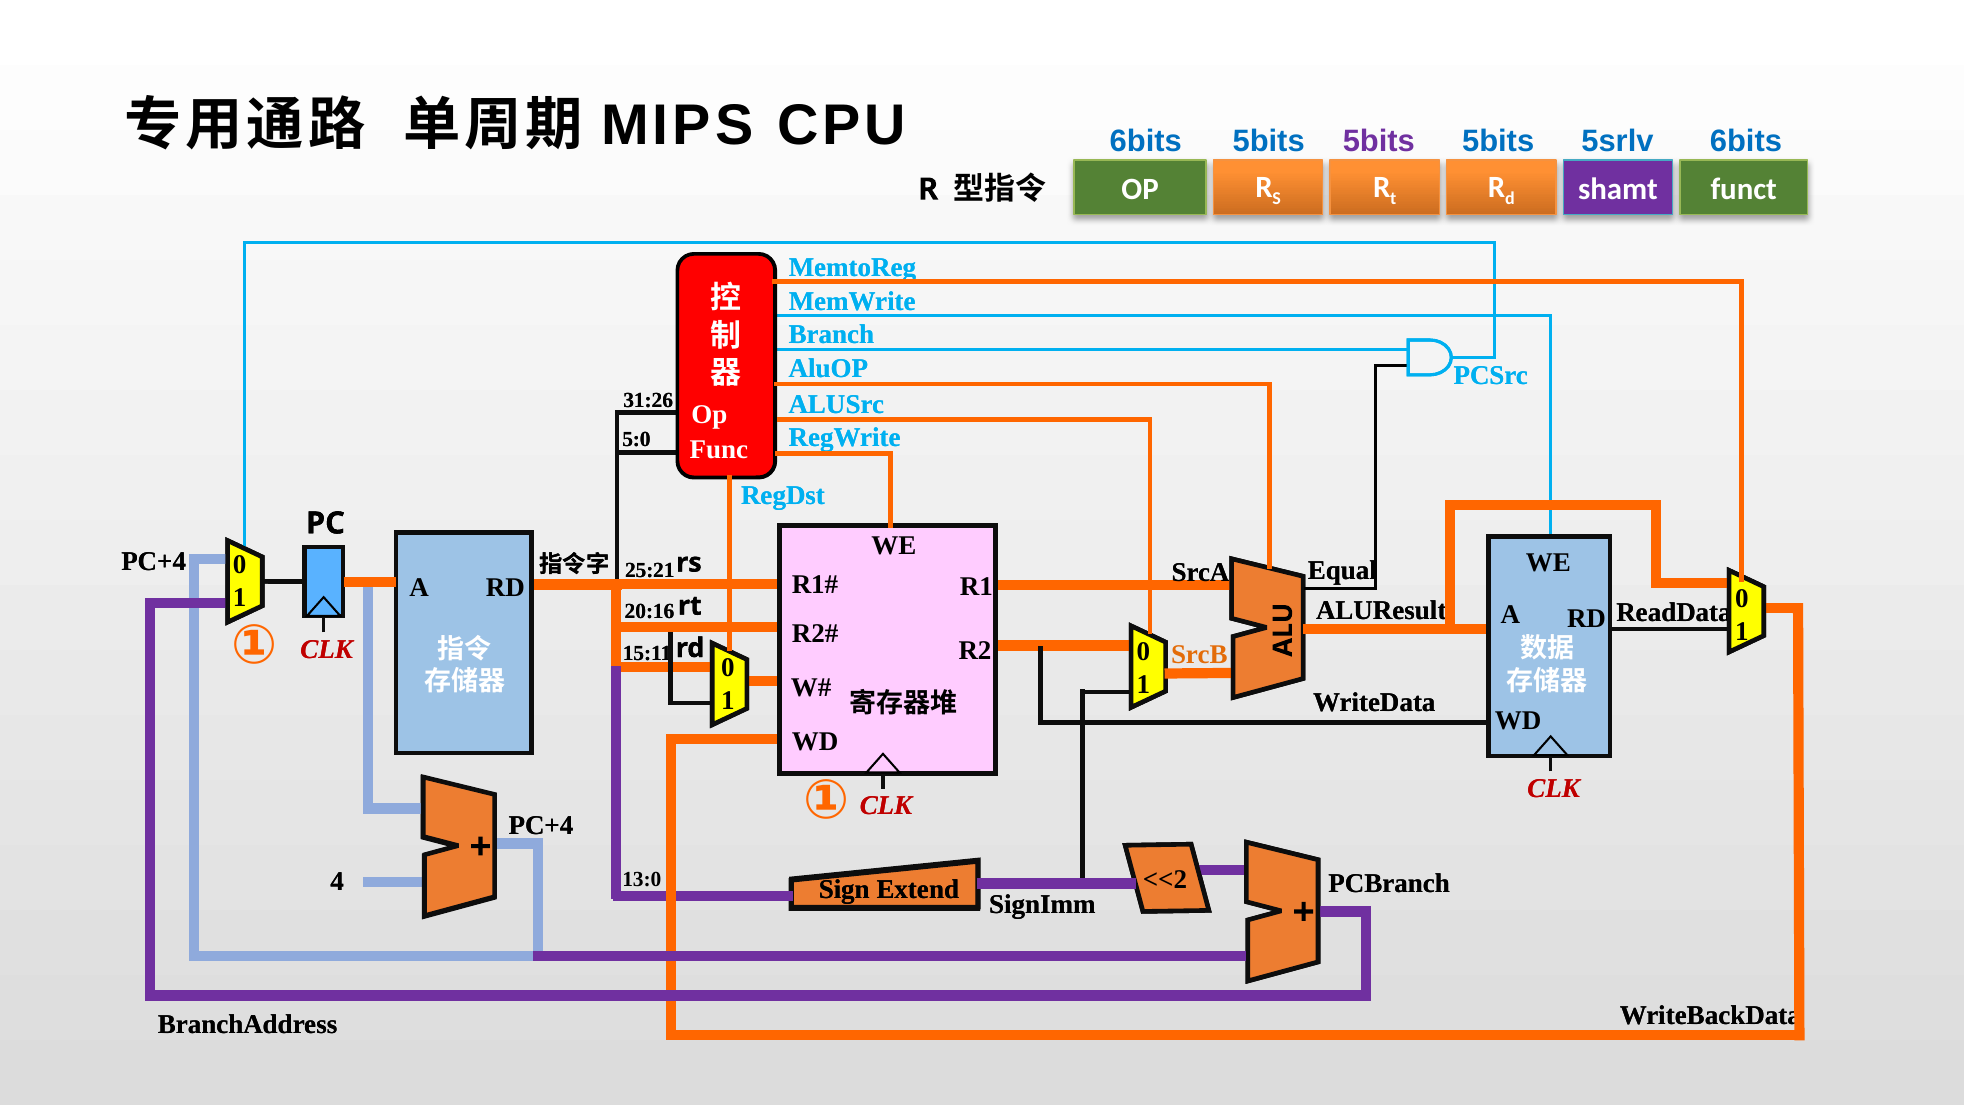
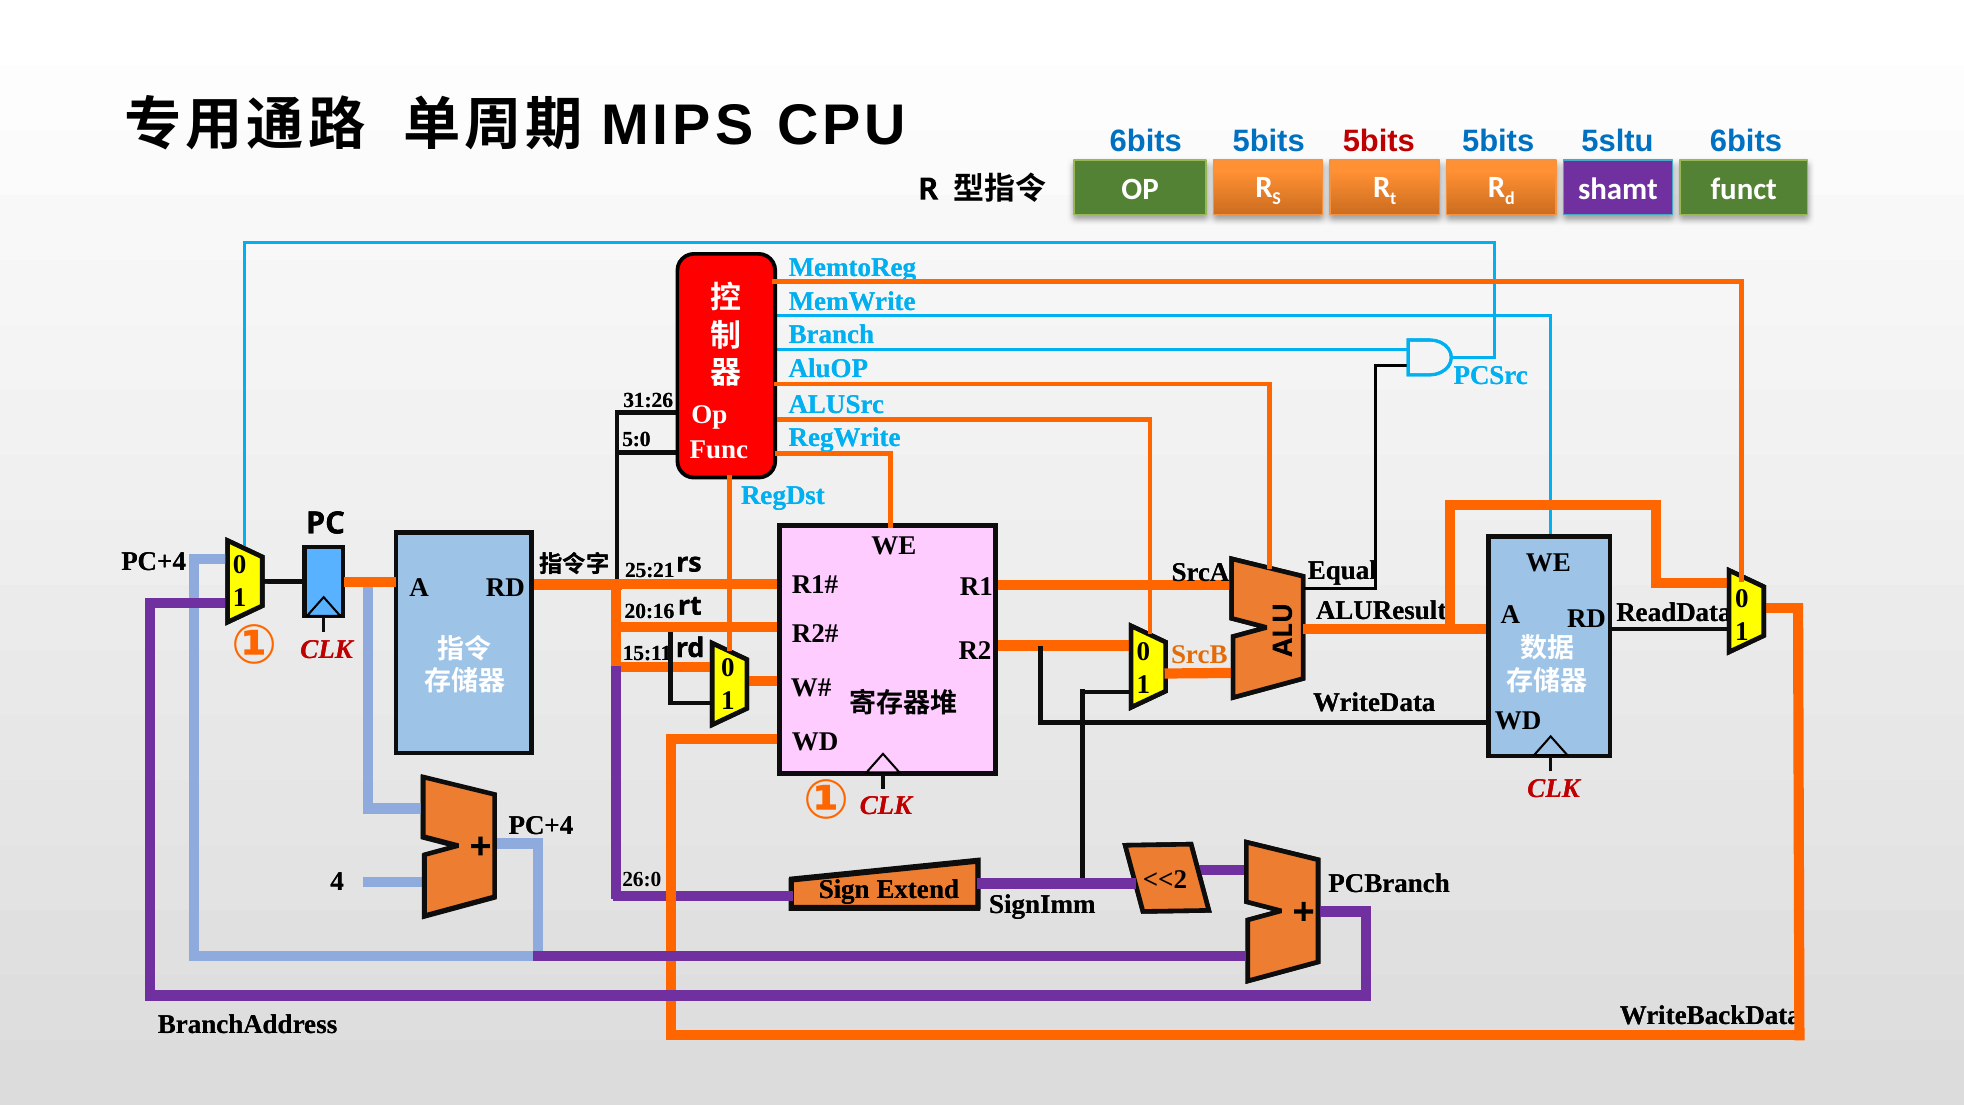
5bits at (1379, 141) colour: purple -> red
5srlv: 5srlv -> 5sltu
13:0: 13:0 -> 26:0
